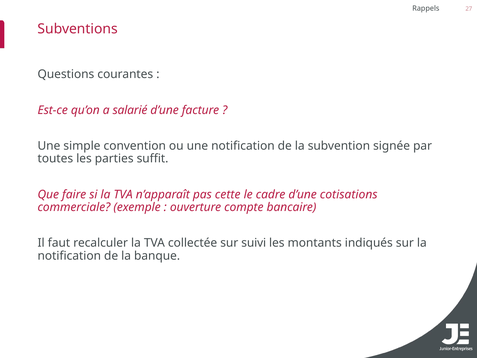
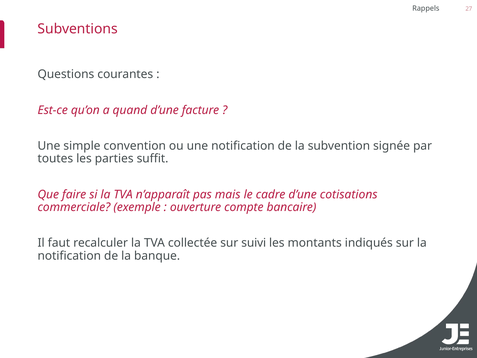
salarié: salarié -> quand
cette: cette -> mais
